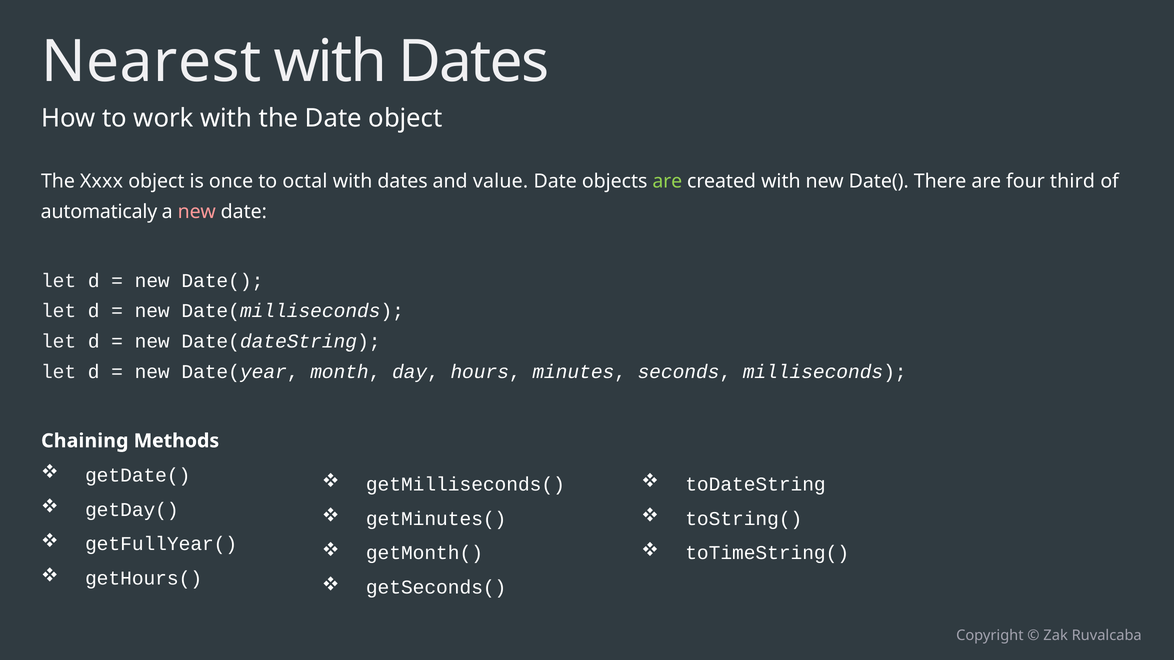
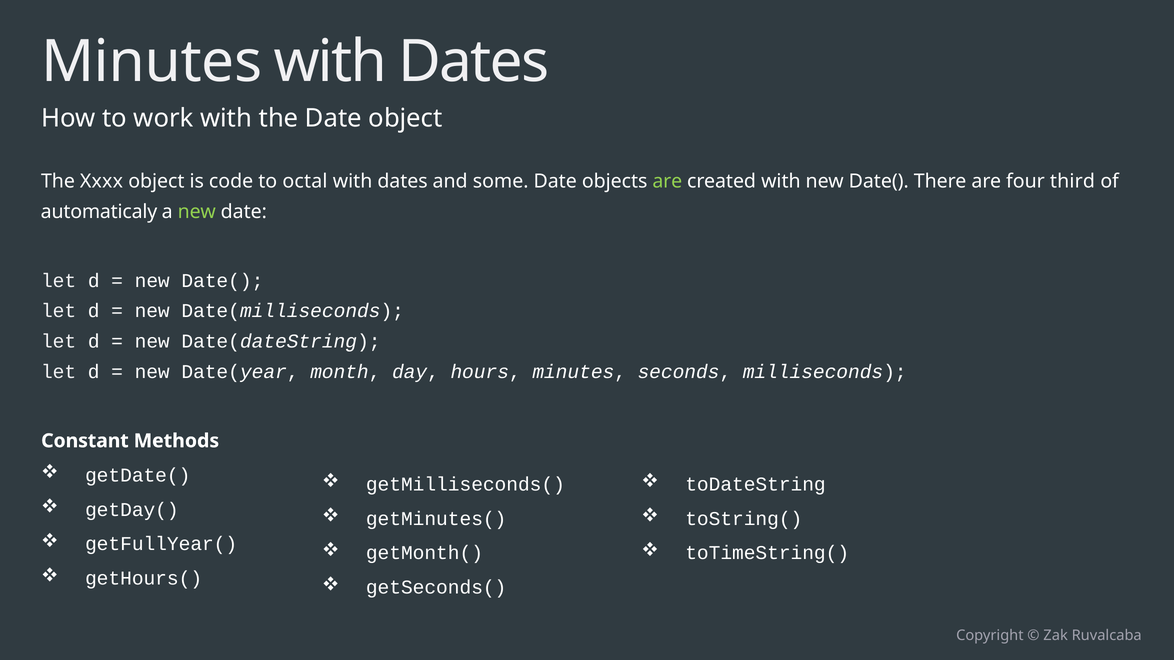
Nearest at (151, 62): Nearest -> Minutes
once: once -> code
value: value -> some
new at (197, 212) colour: pink -> light green
Chaining: Chaining -> Constant
